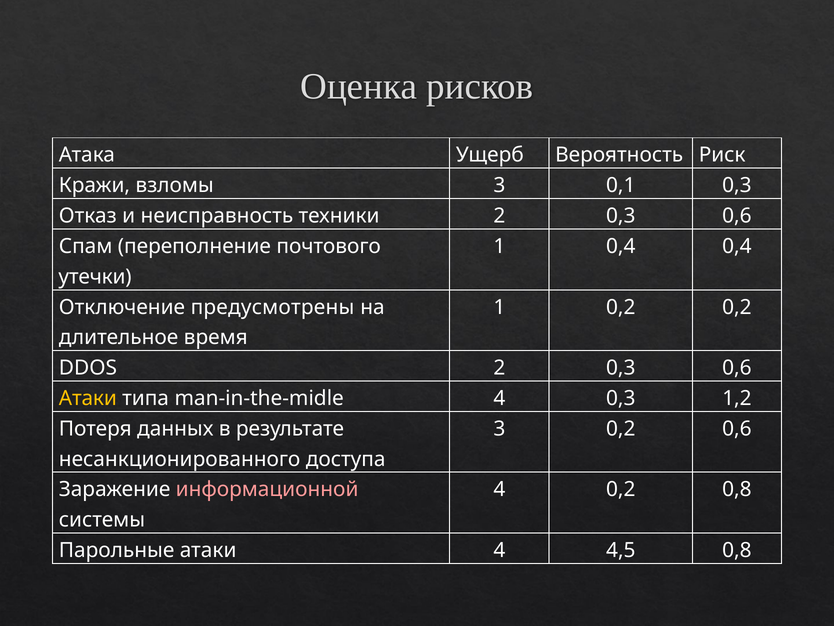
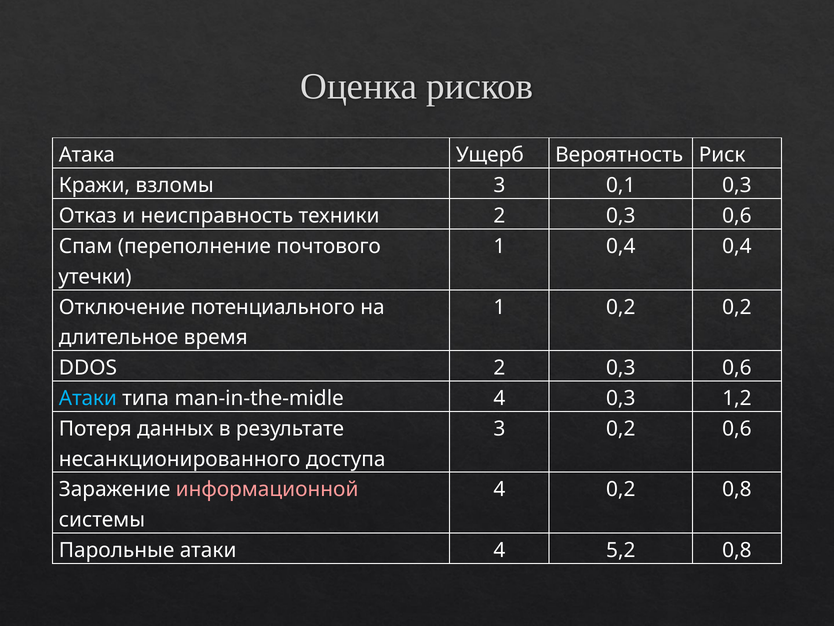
предусмотрены: предусмотрены -> потенциального
Атаки at (88, 398) colour: yellow -> light blue
4,5: 4,5 -> 5,2
